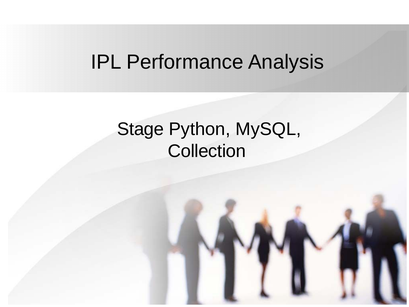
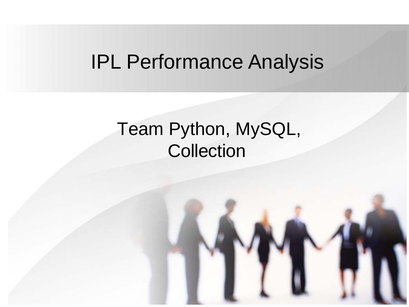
Stage: Stage -> Team
